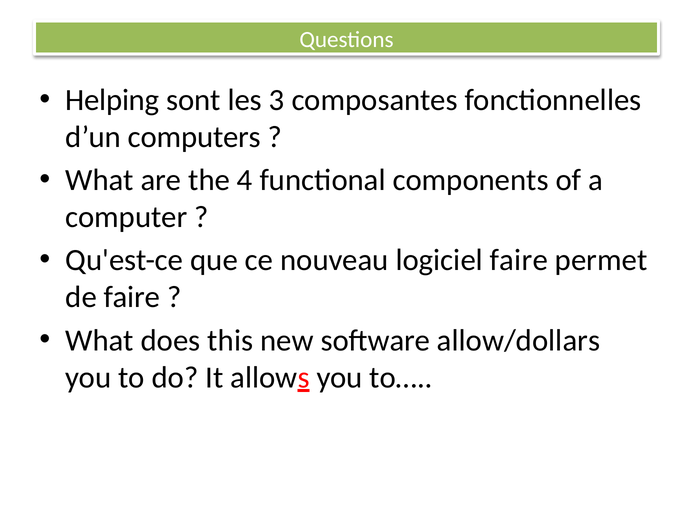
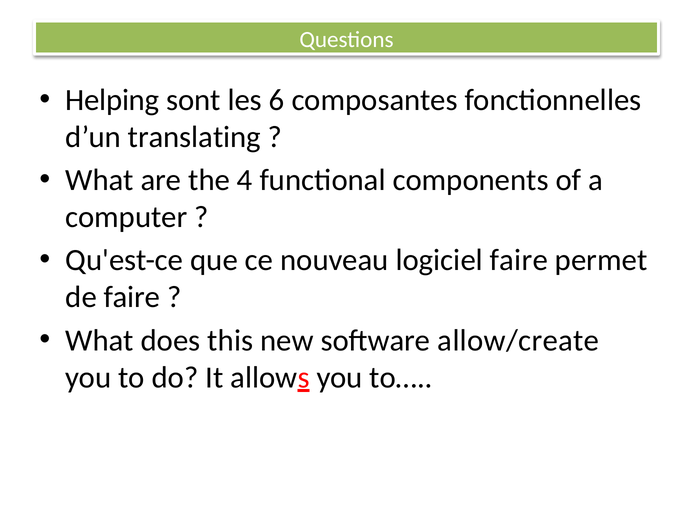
3: 3 -> 6
computers: computers -> translating
allow/dollars: allow/dollars -> allow/create
